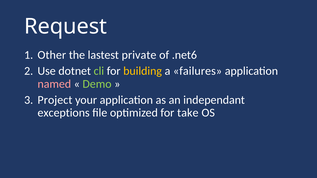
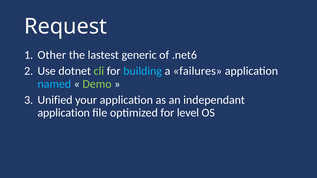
private: private -> generic
building colour: yellow -> light blue
named colour: pink -> light blue
Project: Project -> Unified
exceptions at (64, 113): exceptions -> application
take: take -> level
